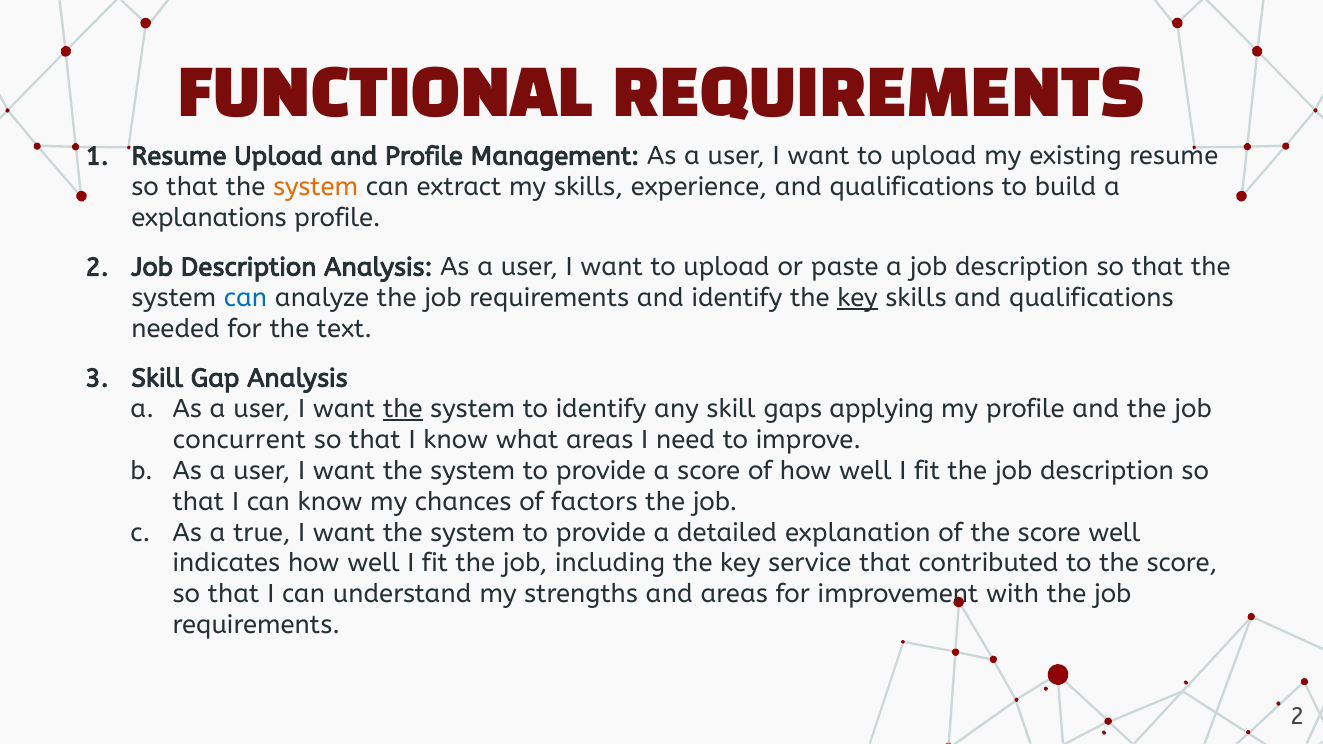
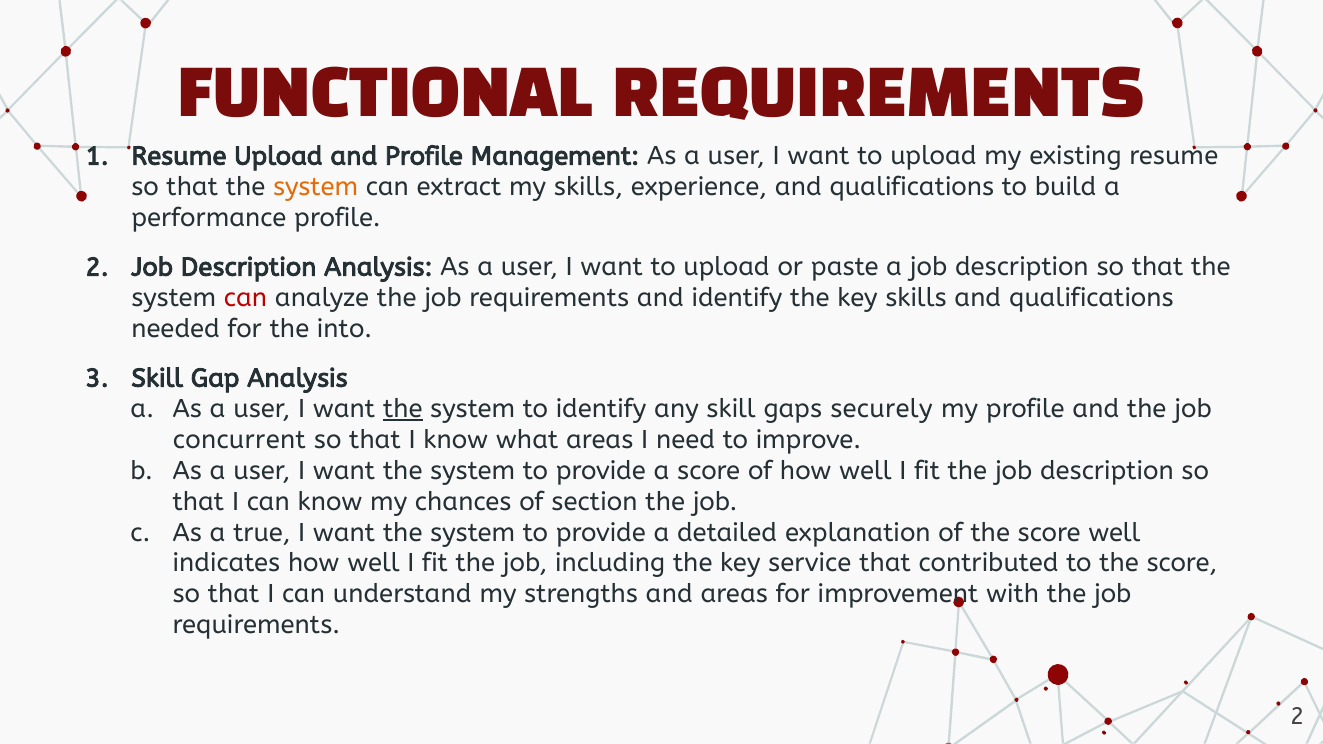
explanations: explanations -> performance
can at (245, 298) colour: blue -> red
key at (858, 298) underline: present -> none
text: text -> into
applying: applying -> securely
factors: factors -> section
